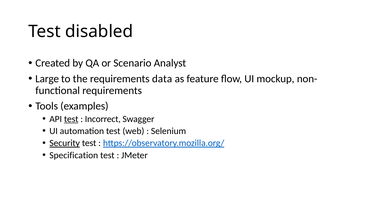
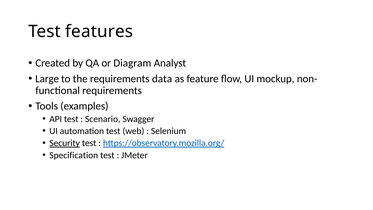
disabled: disabled -> features
Scenario: Scenario -> Diagram
test at (71, 119) underline: present -> none
Incorrect: Incorrect -> Scenario
